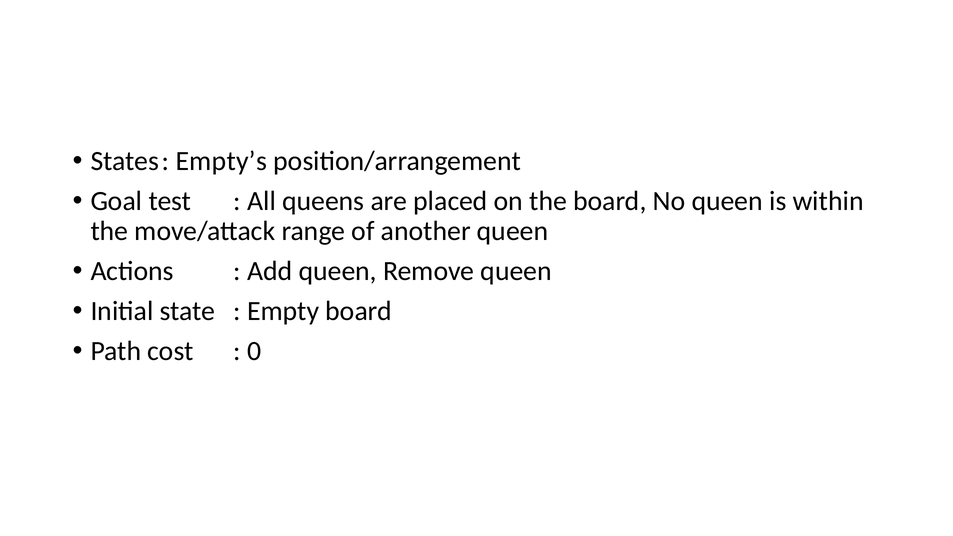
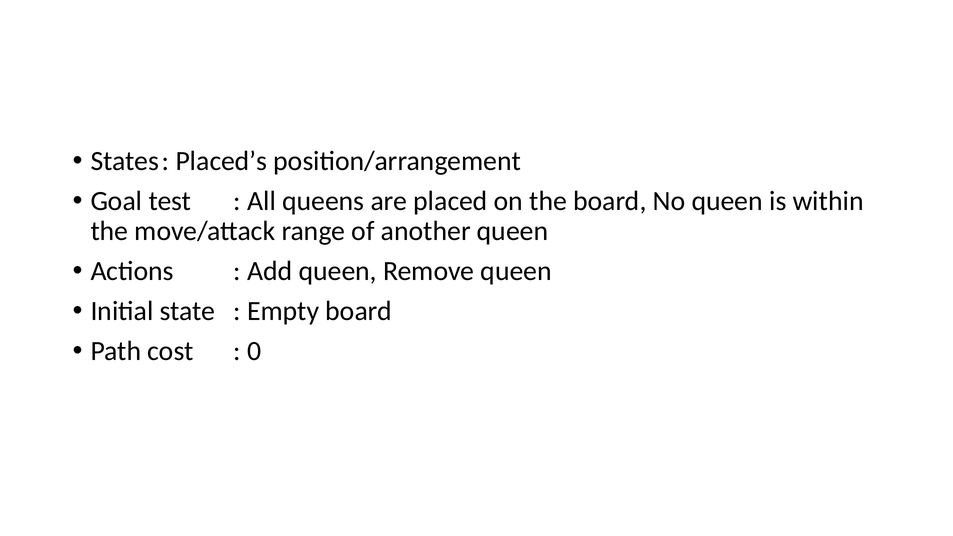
Empty’s: Empty’s -> Placed’s
